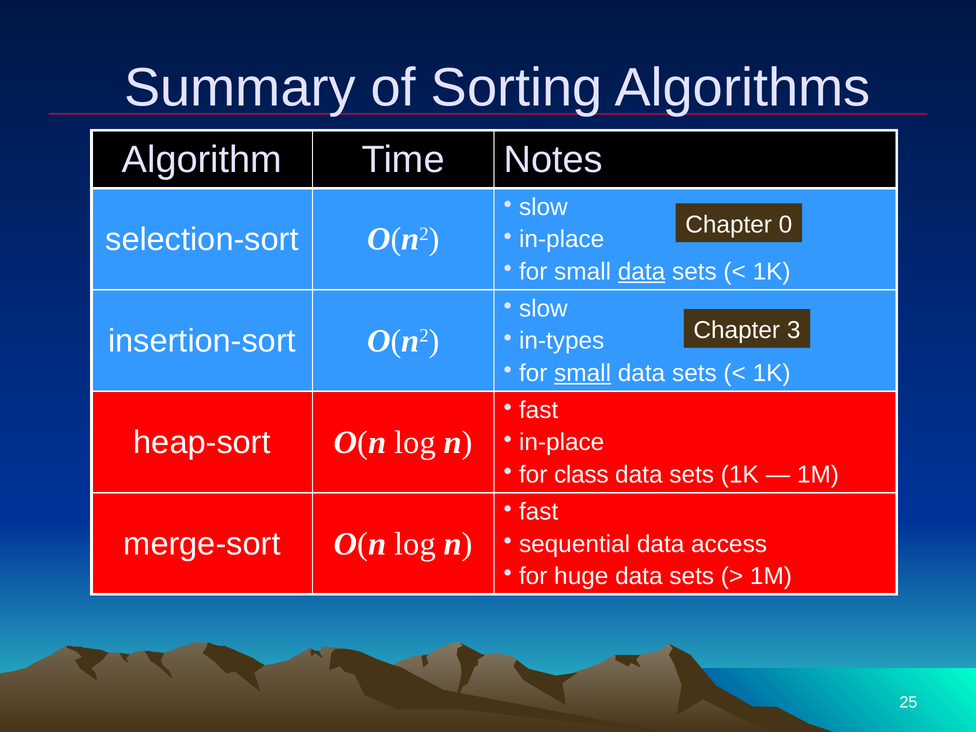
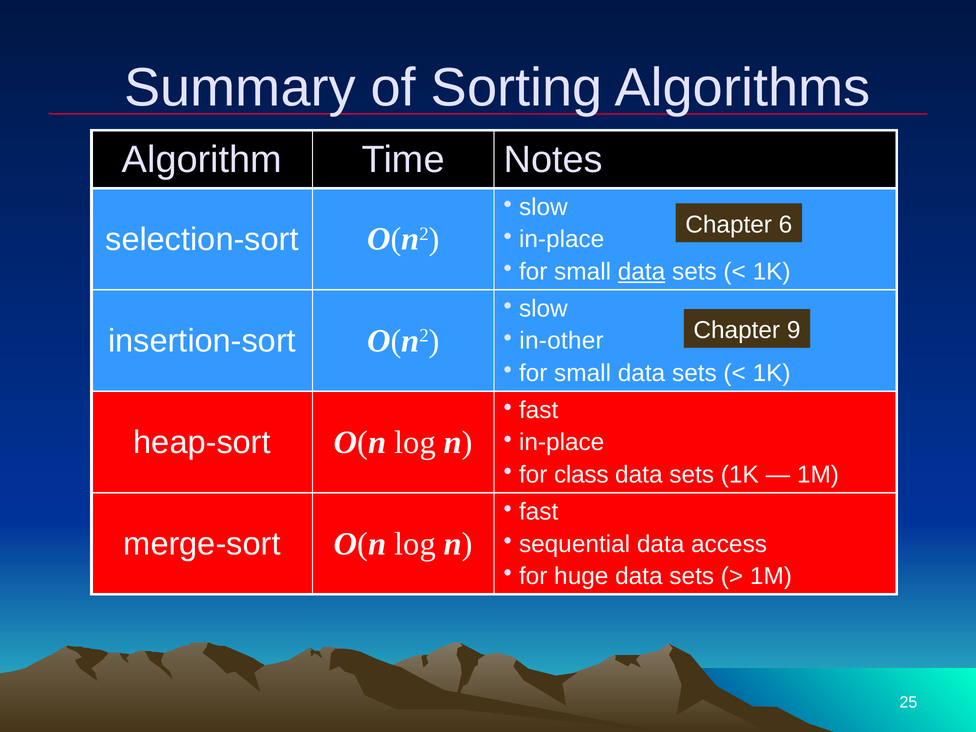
0: 0 -> 6
3: 3 -> 9
in-types: in-types -> in-other
small at (583, 373) underline: present -> none
